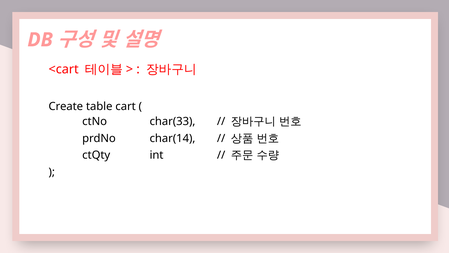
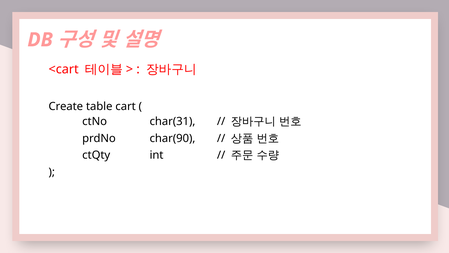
char(33: char(33 -> char(31
char(14: char(14 -> char(90
